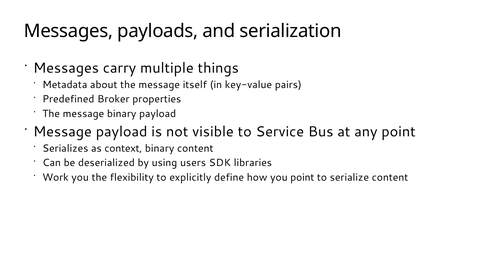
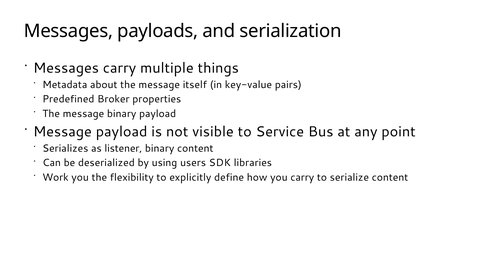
context: context -> listener
you point: point -> carry
